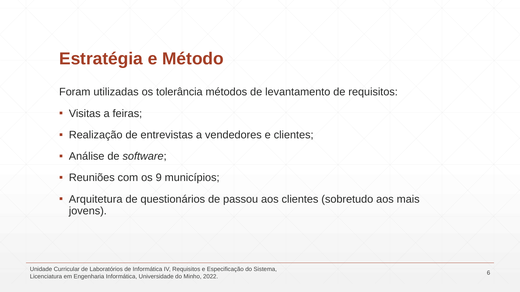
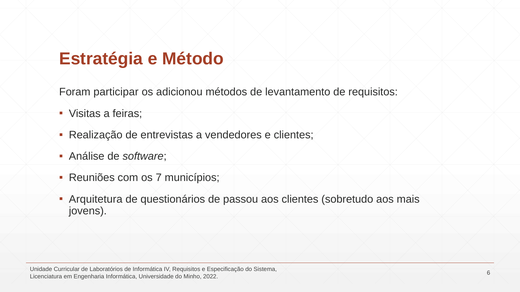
utilizadas: utilizadas -> participar
tolerância: tolerância -> adicionou
9: 9 -> 7
